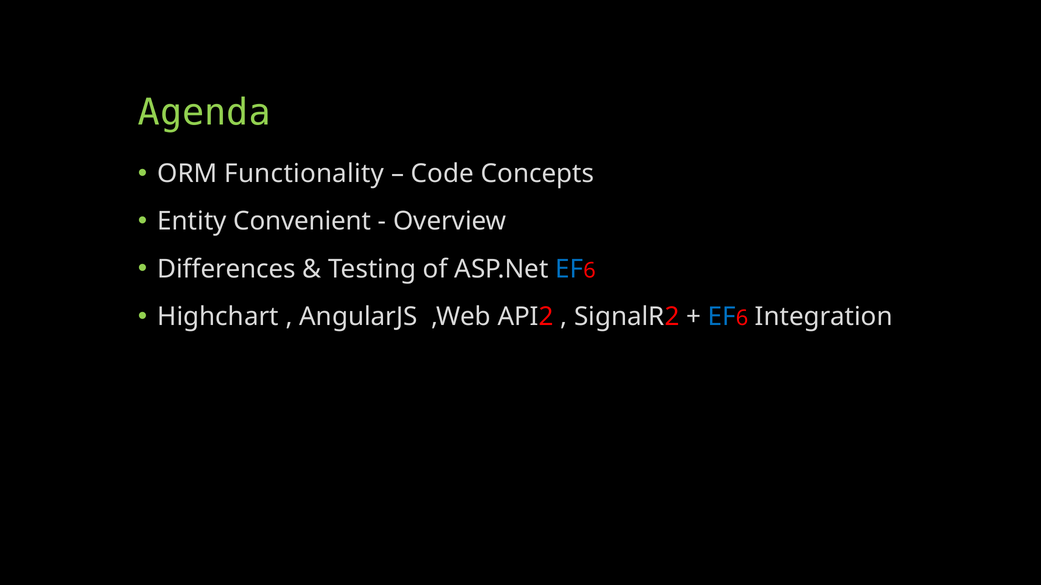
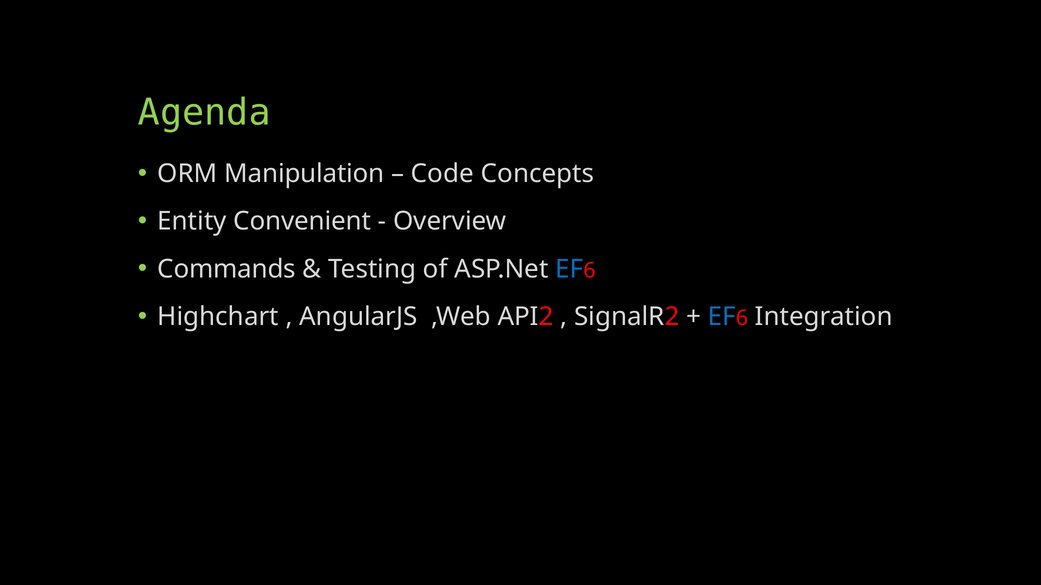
Functionality: Functionality -> Manipulation
Differences: Differences -> Commands
